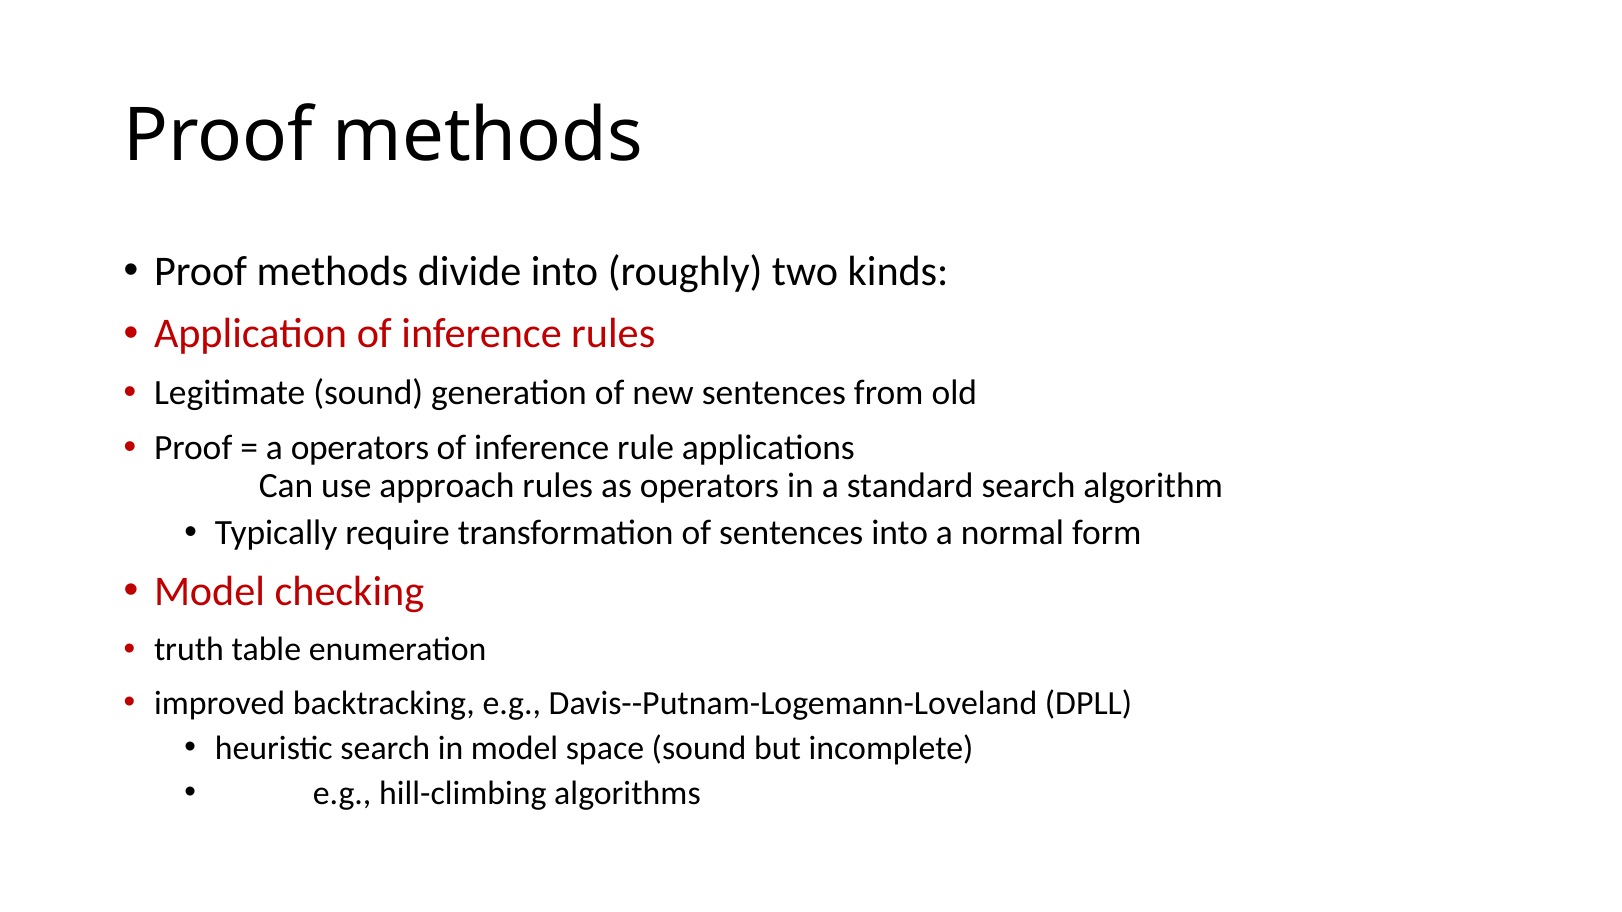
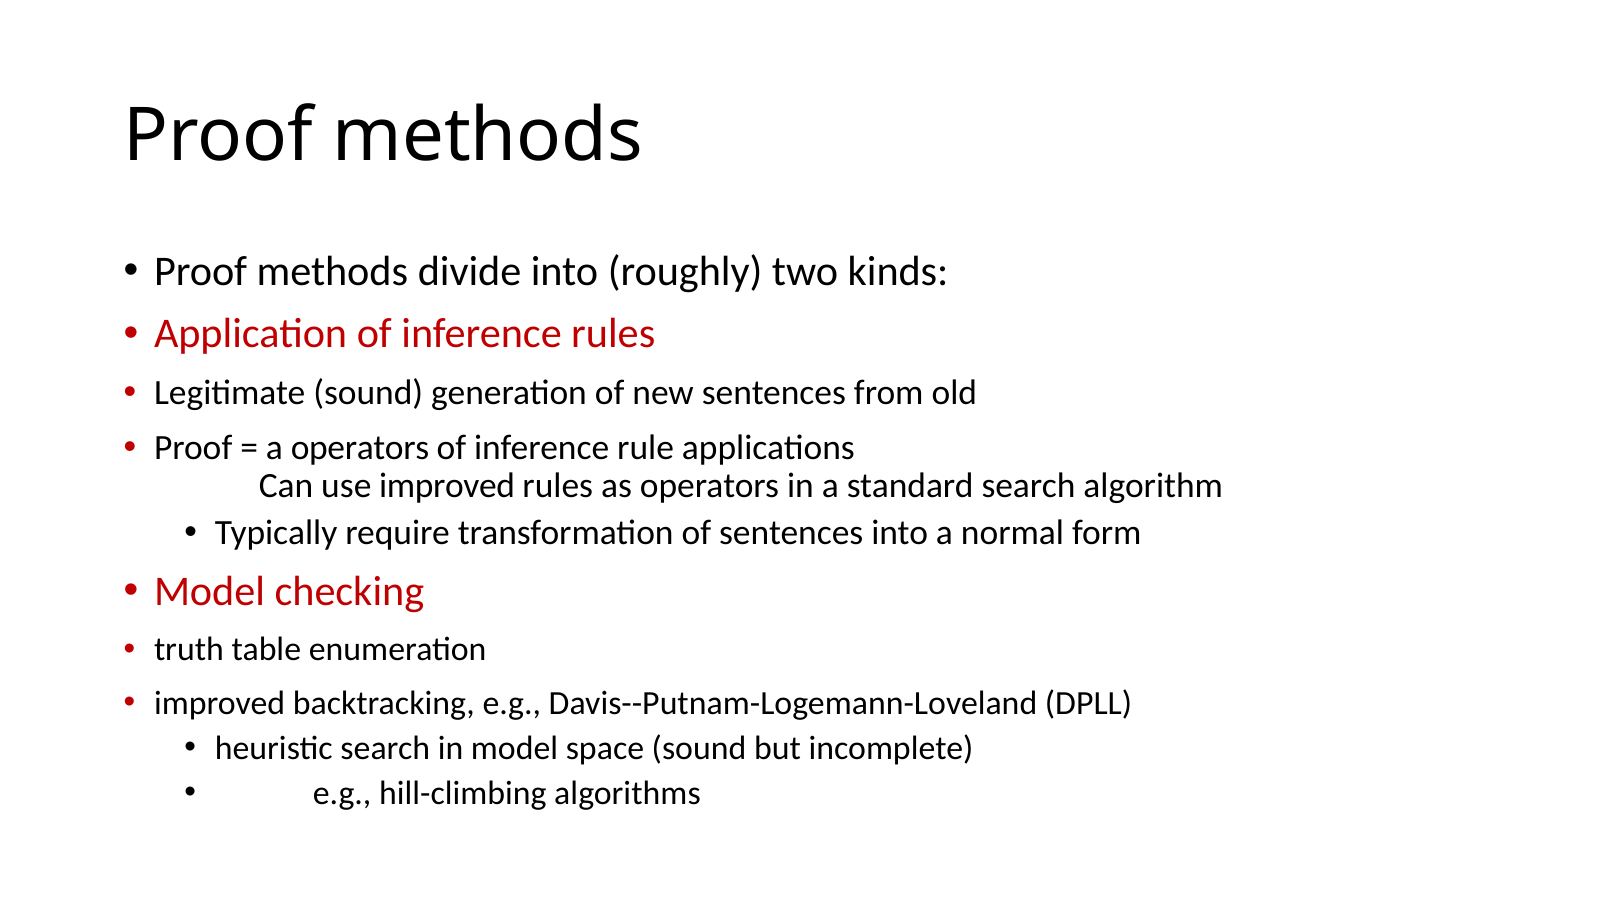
use approach: approach -> improved
